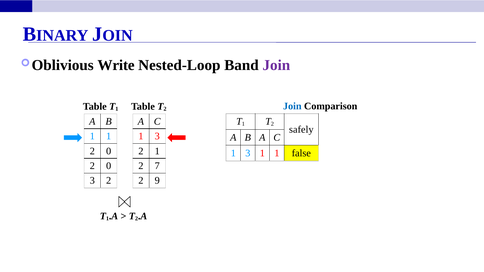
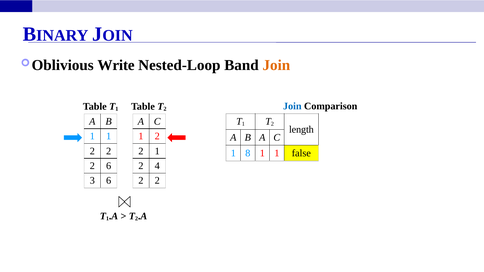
Join at (276, 65) colour: purple -> orange
safely: safely -> length
3 at (157, 136): 3 -> 2
0 at (109, 151): 0 -> 2
3 at (248, 153): 3 -> 8
0 at (109, 166): 0 -> 6
7: 7 -> 4
2 at (109, 181): 2 -> 6
9 at (157, 181): 9 -> 2
